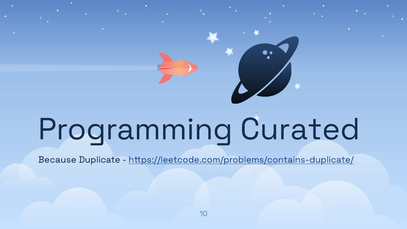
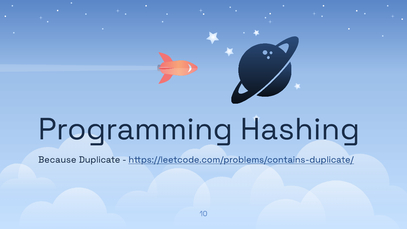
Curated: Curated -> Hashing
